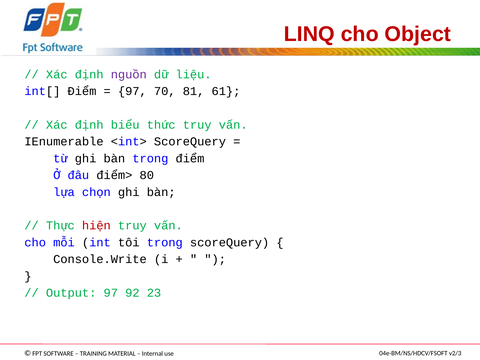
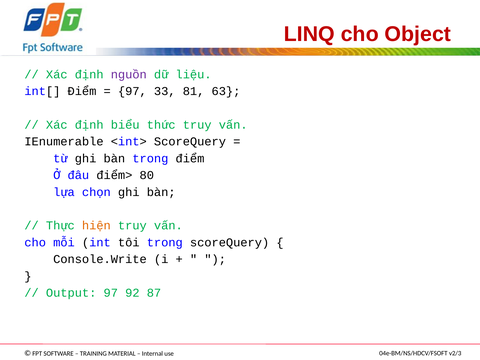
70: 70 -> 33
61: 61 -> 63
hiện colour: red -> orange
23: 23 -> 87
